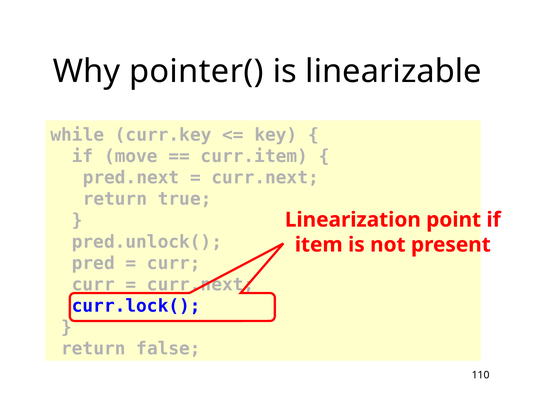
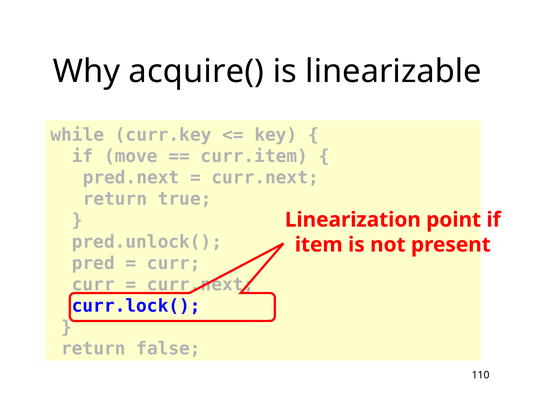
pointer(: pointer( -> acquire(
